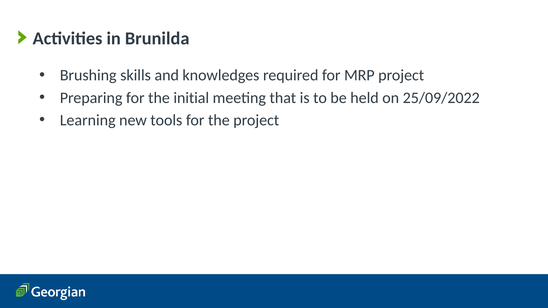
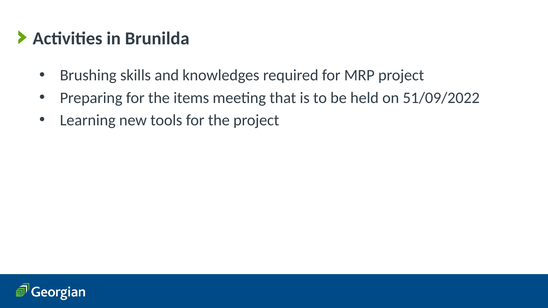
initial: initial -> items
25/09/2022: 25/09/2022 -> 51/09/2022
